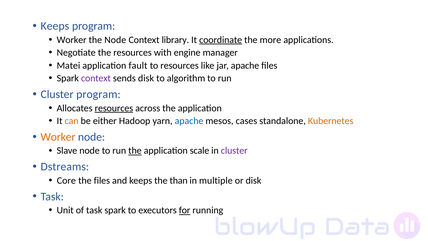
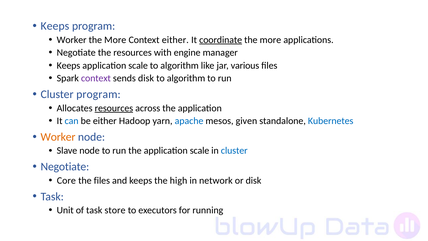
Node at (115, 40): Node -> More
Context library: library -> either
Matei at (68, 65): Matei -> Keeps
fault at (138, 65): fault -> scale
resources at (180, 65): resources -> algorithm
jar apache: apache -> various
can colour: orange -> blue
cases: cases -> given
Kubernetes colour: orange -> blue
the at (135, 151) underline: present -> none
cluster at (234, 151) colour: purple -> blue
Dstreams at (65, 167): Dstreams -> Negotiate
than: than -> high
multiple: multiple -> network
task spark: spark -> store
for underline: present -> none
